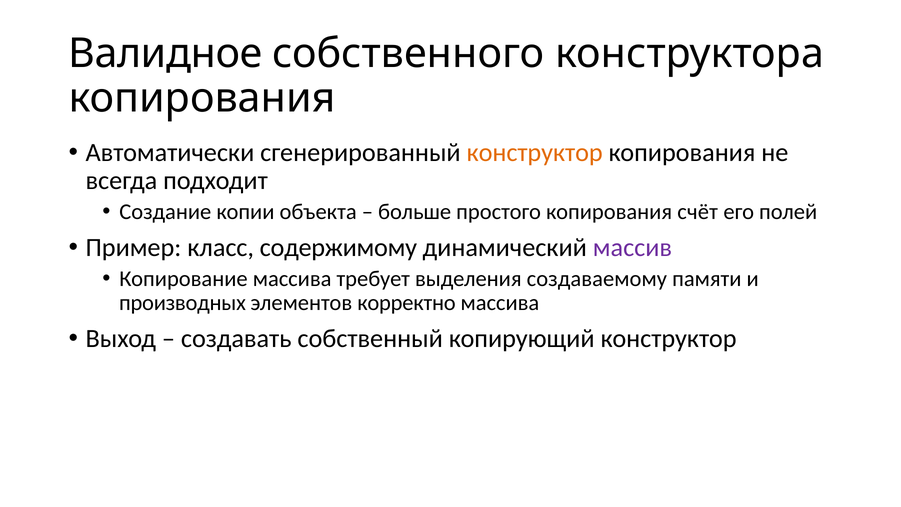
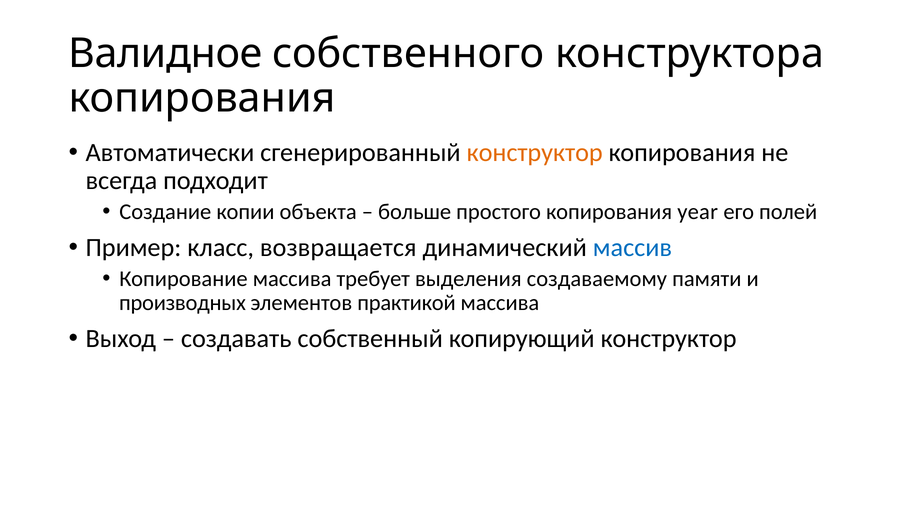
счёт: счёт -> year
содержимому: содержимому -> возвращается
массив colour: purple -> blue
корректно: корректно -> практикой
